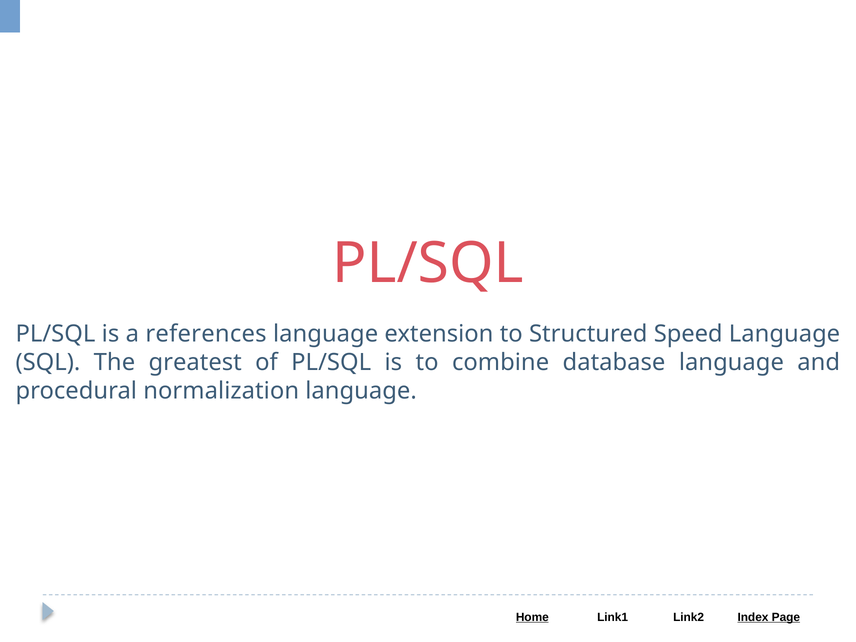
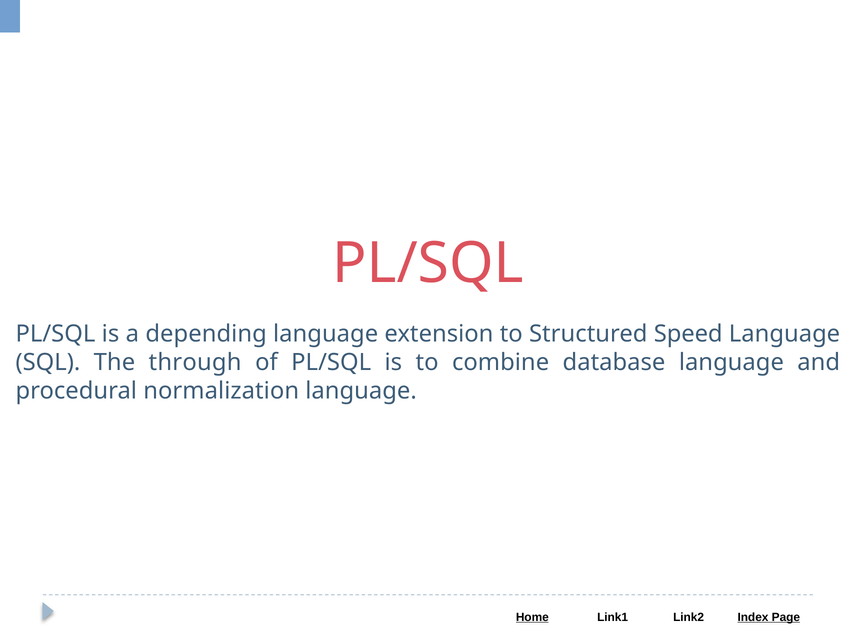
references: references -> depending
greatest: greatest -> through
